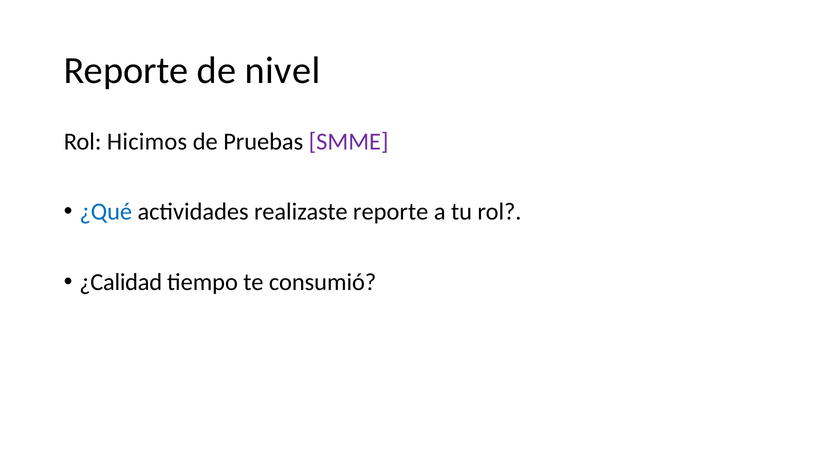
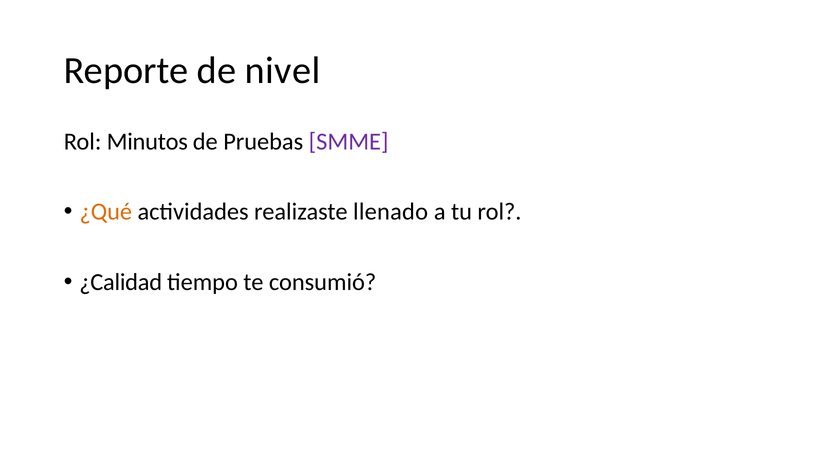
Hicimos: Hicimos -> Minutos
¿Qué colour: blue -> orange
realizaste reporte: reporte -> llenado
